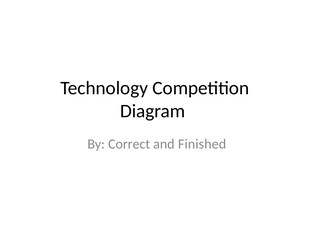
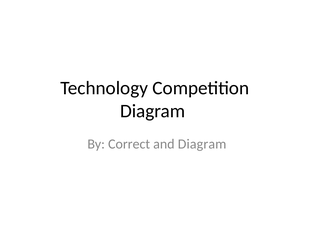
and Finished: Finished -> Diagram
